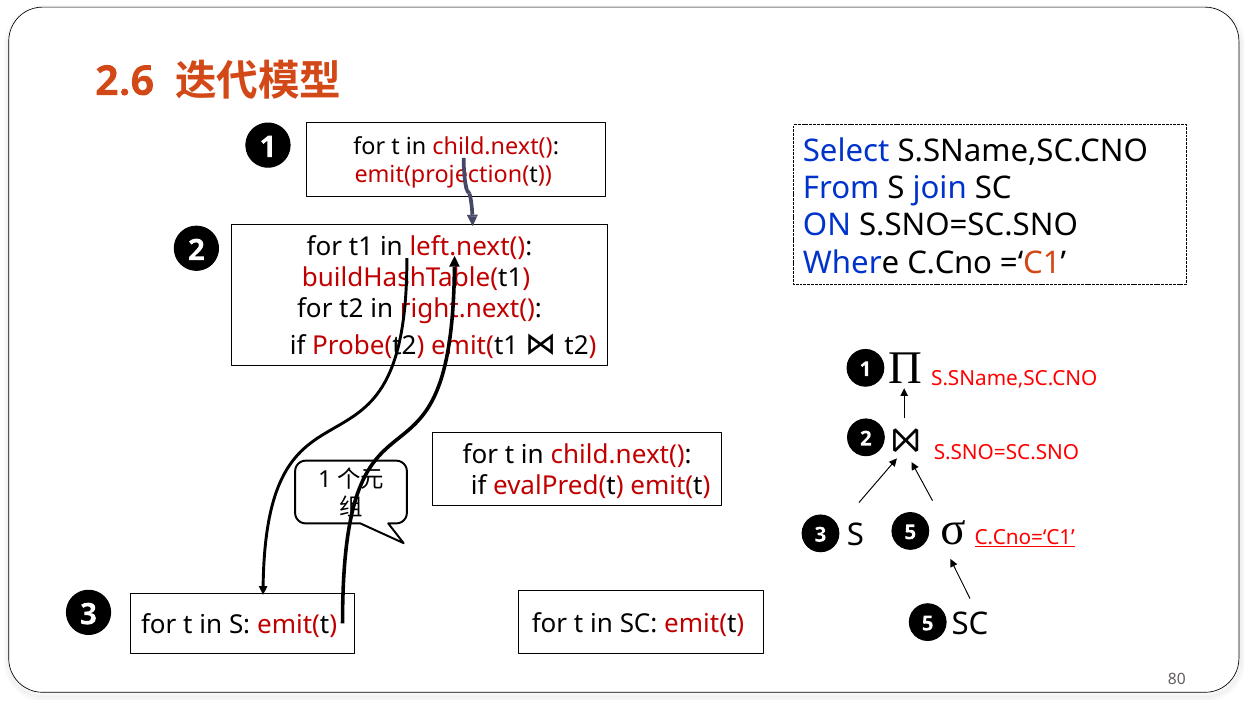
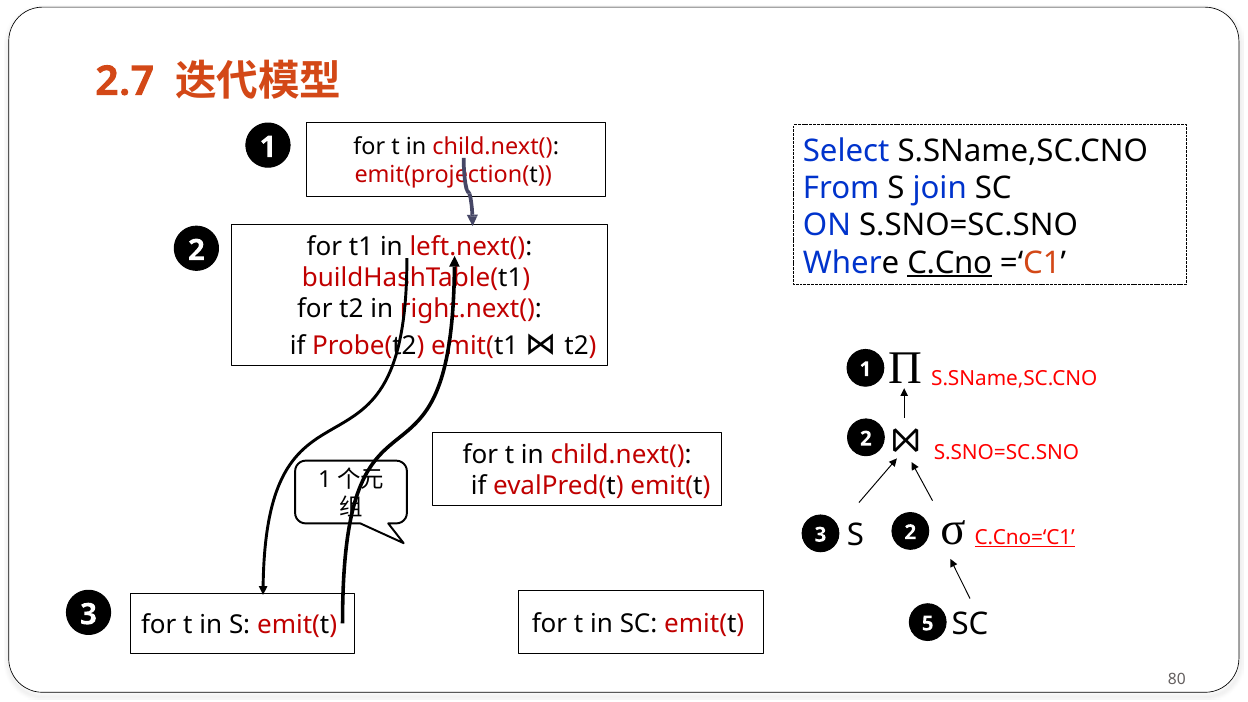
2.6: 2.6 -> 2.7
C.Cno underline: none -> present
3 5: 5 -> 2
